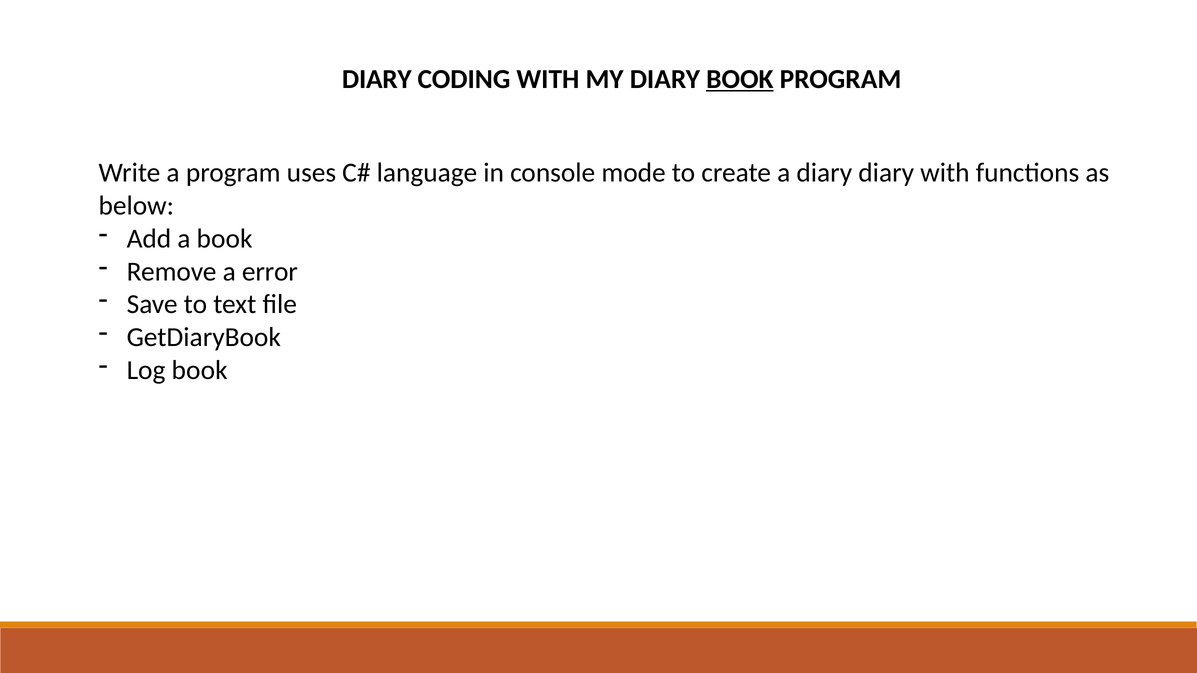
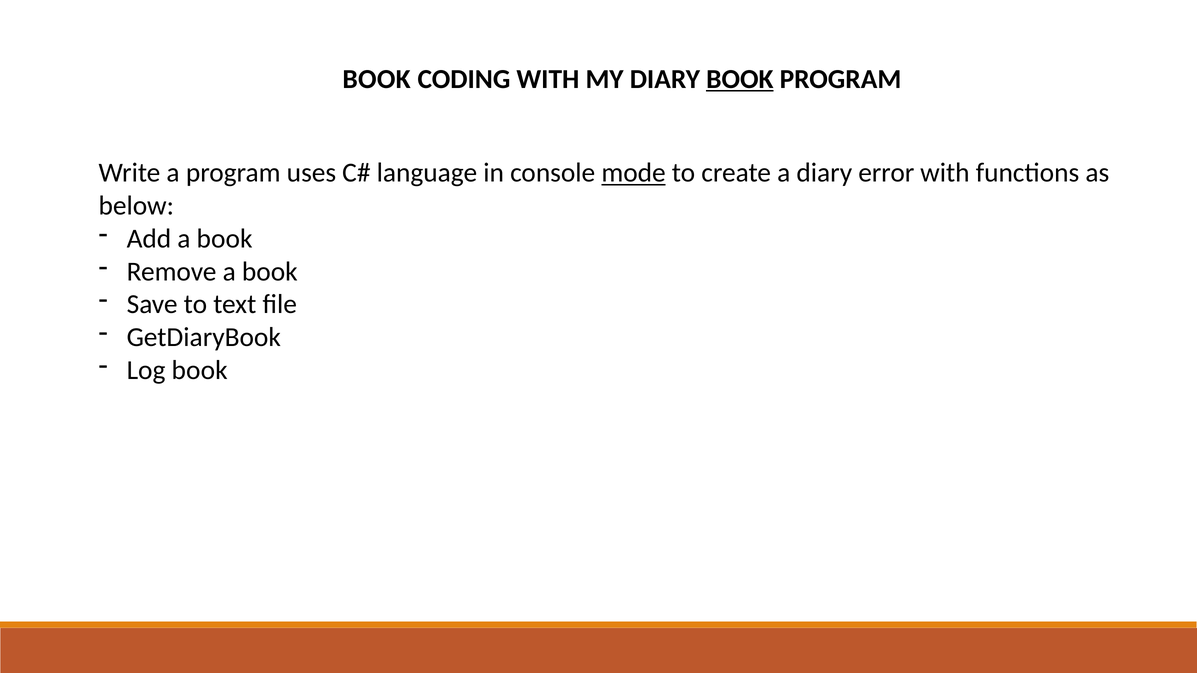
DIARY at (377, 79): DIARY -> BOOK
mode underline: none -> present
diary diary: diary -> error
Remove a error: error -> book
